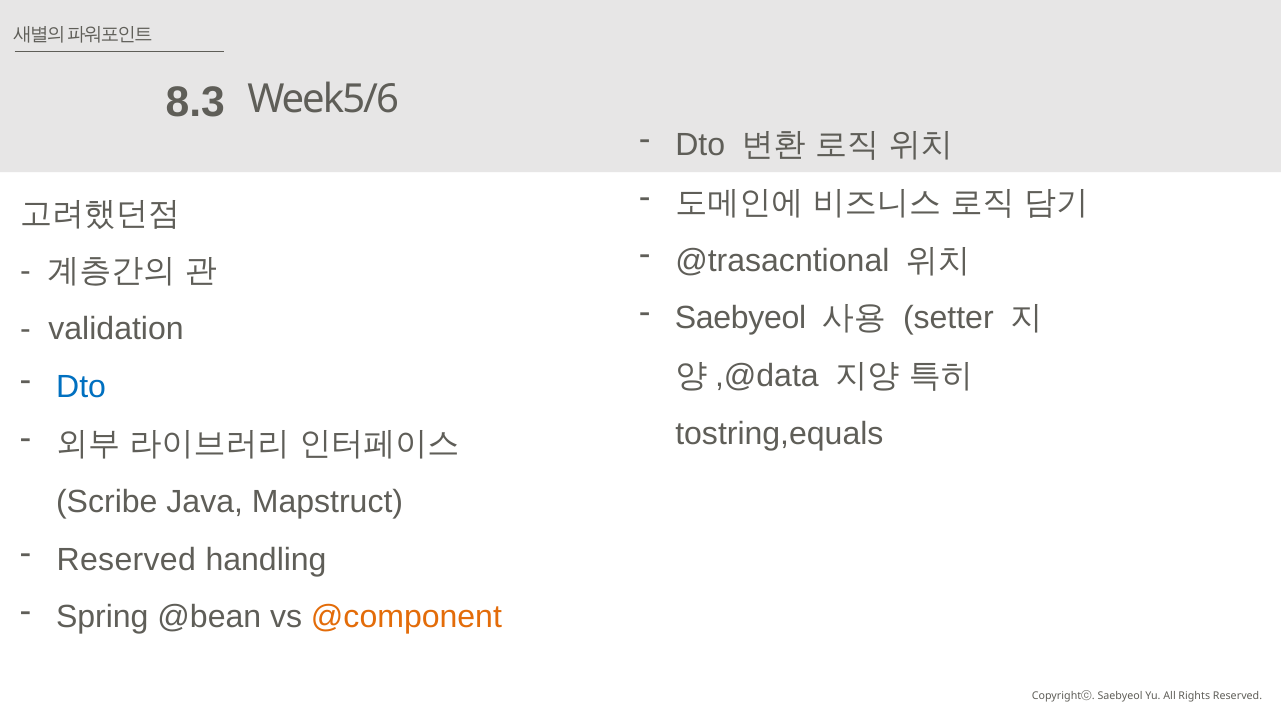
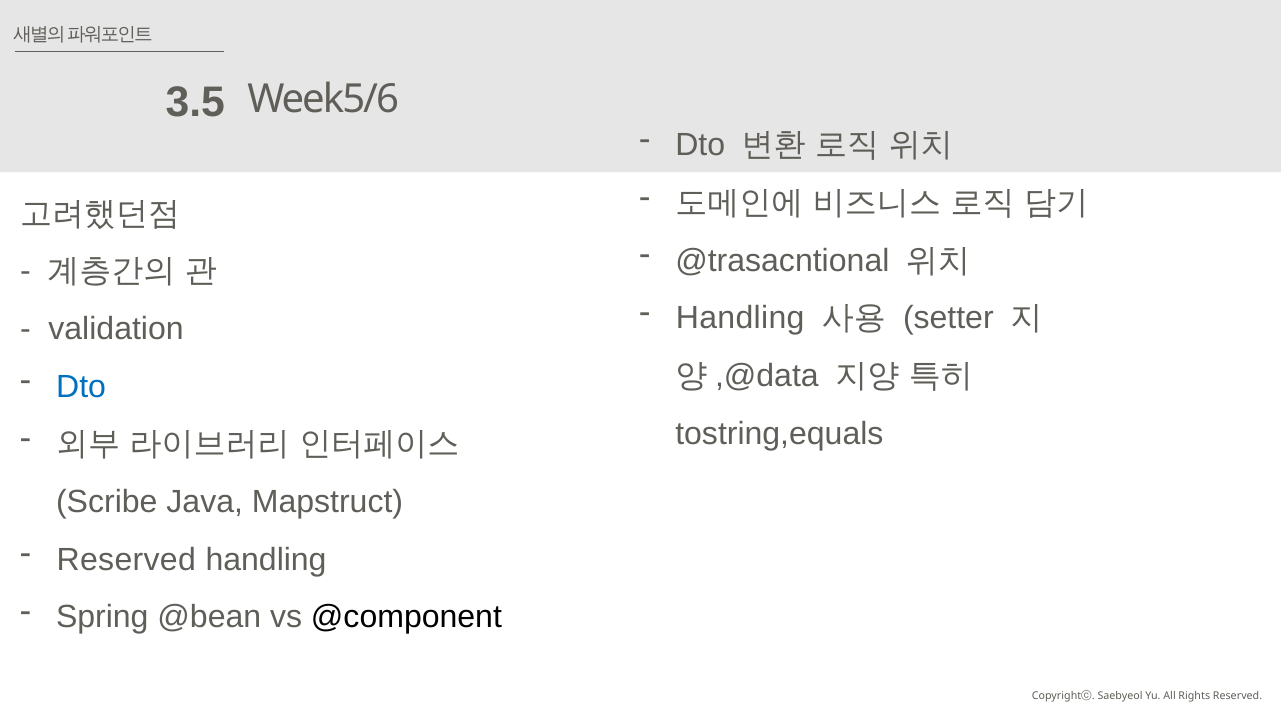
8.3: 8.3 -> 3.5
Saebyeol at (740, 318): Saebyeol -> Handling
@component colour: orange -> black
